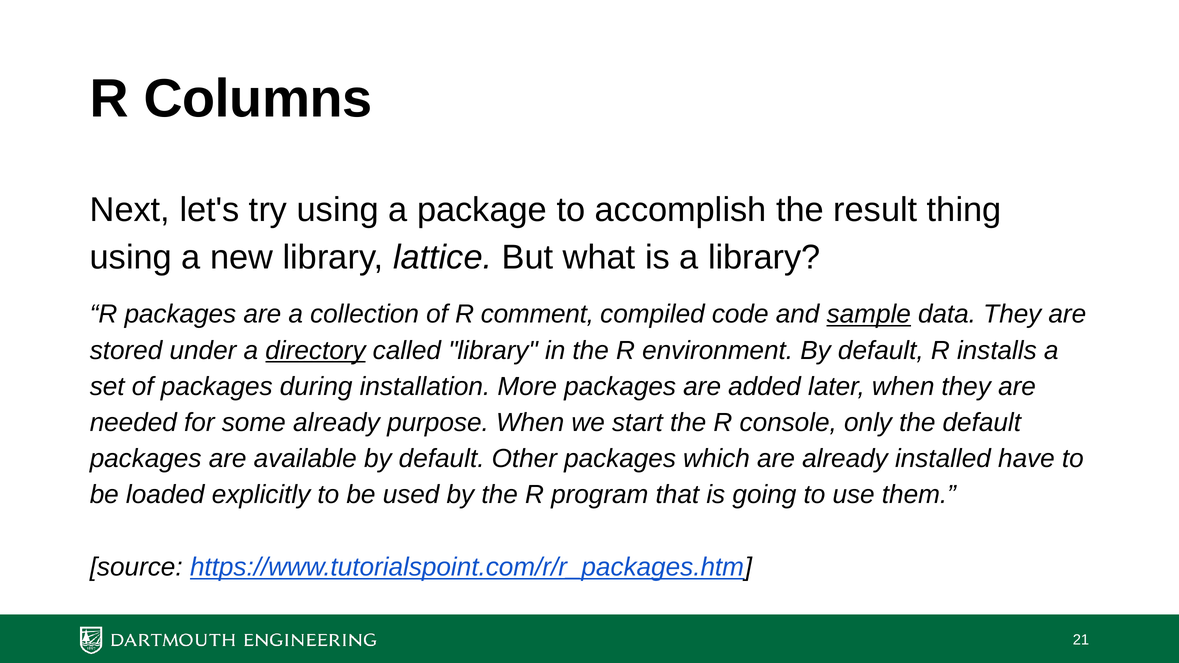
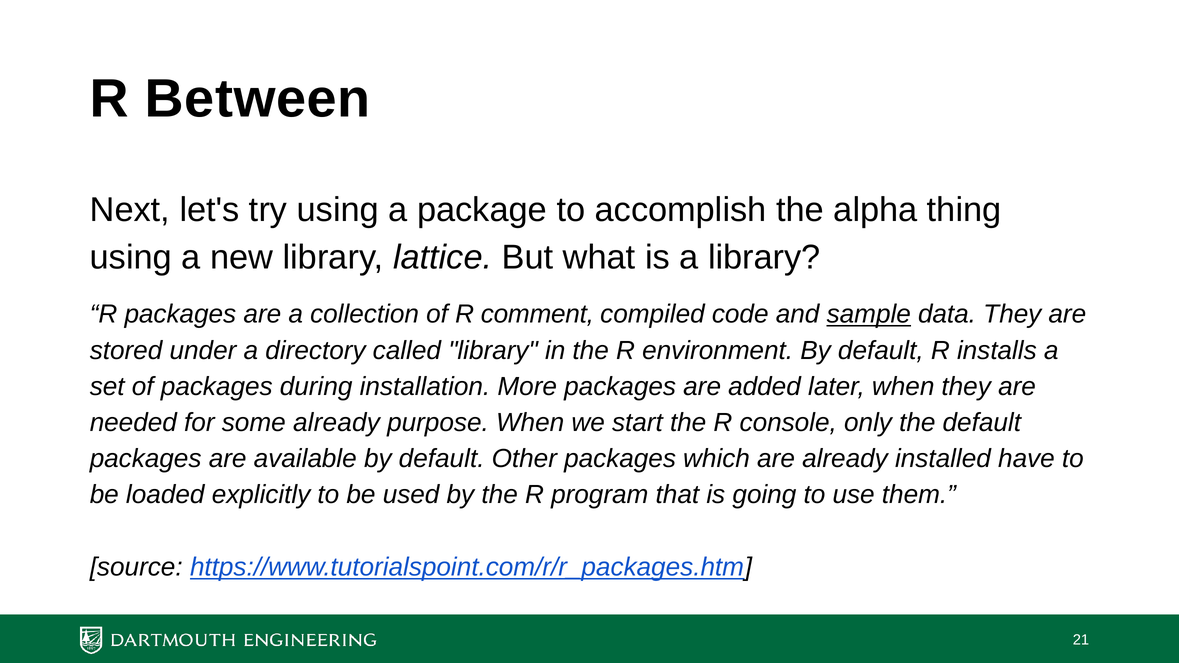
Columns: Columns -> Between
result: result -> alpha
directory underline: present -> none
